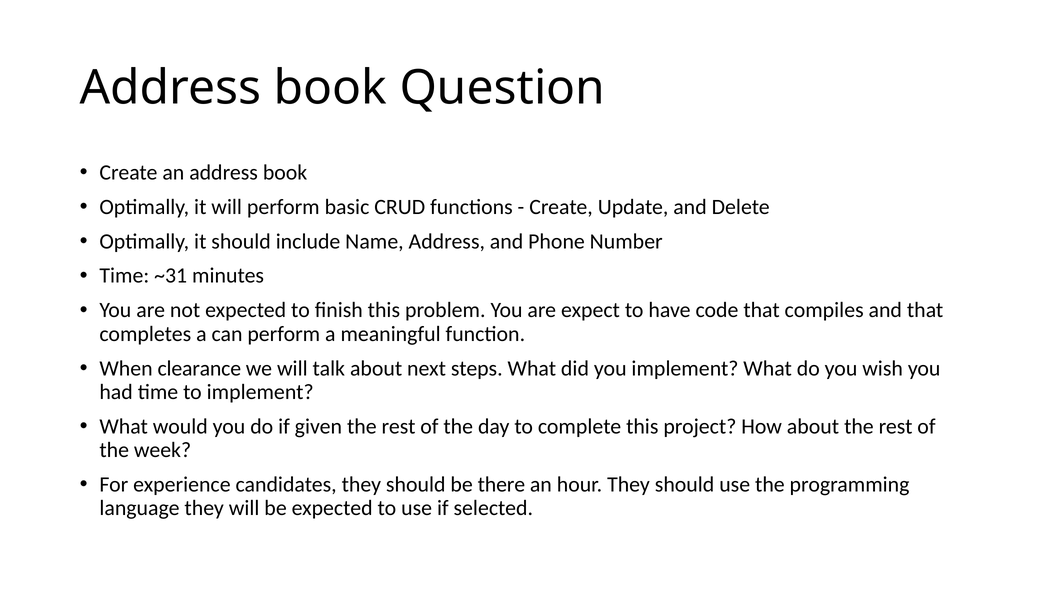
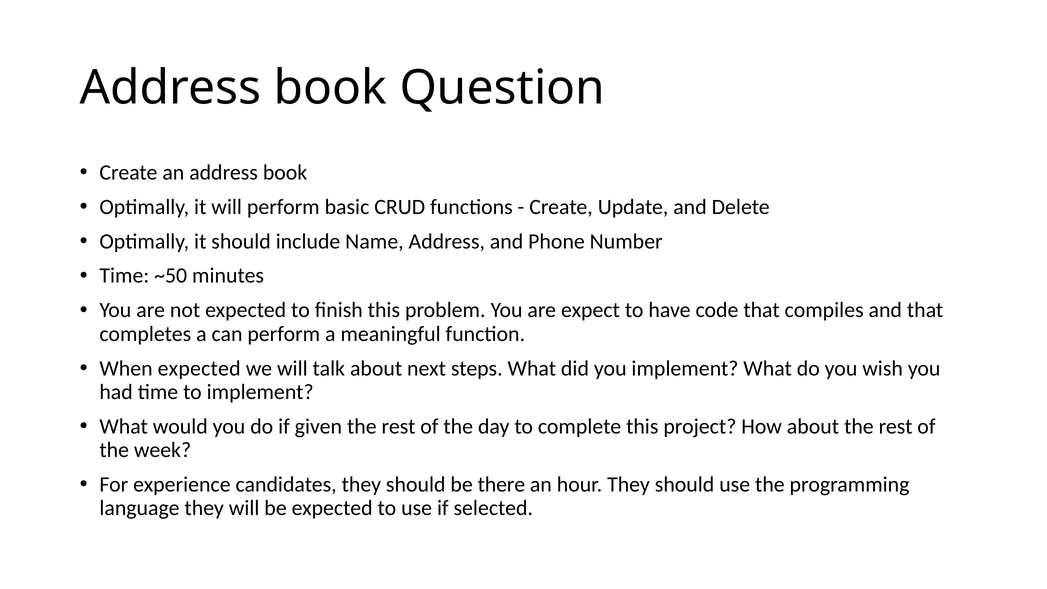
~31: ~31 -> ~50
When clearance: clearance -> expected
